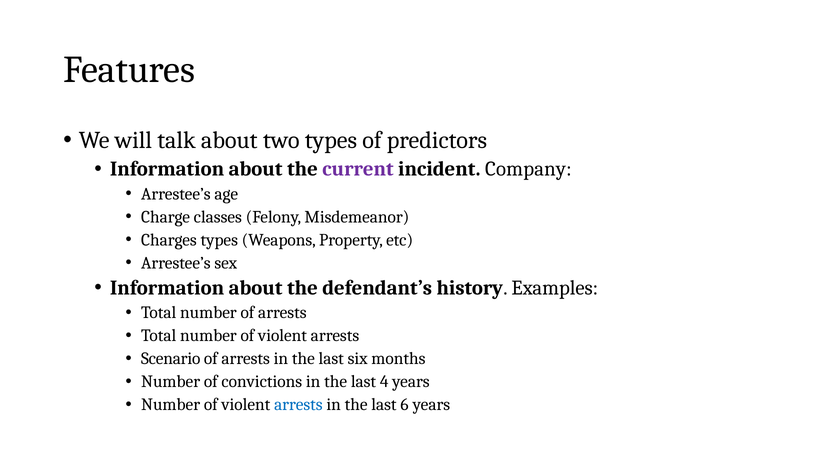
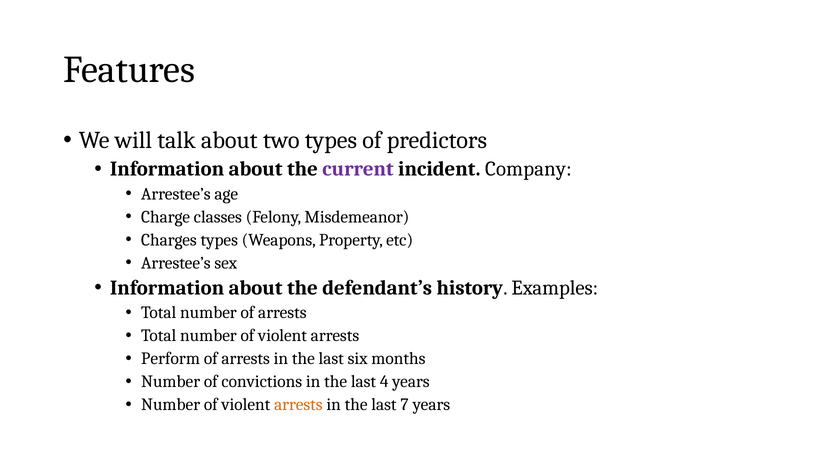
Scenario: Scenario -> Perform
arrests at (298, 404) colour: blue -> orange
6: 6 -> 7
